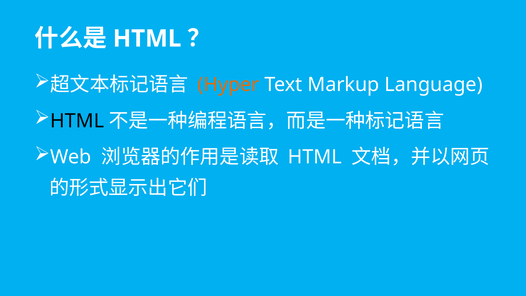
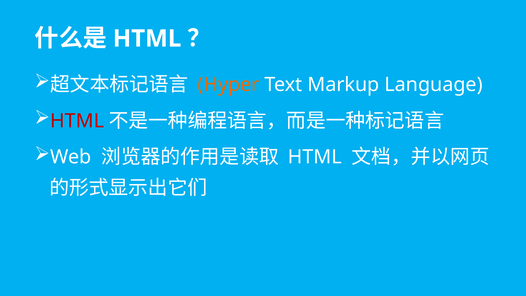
HTML at (77, 121) colour: black -> red
